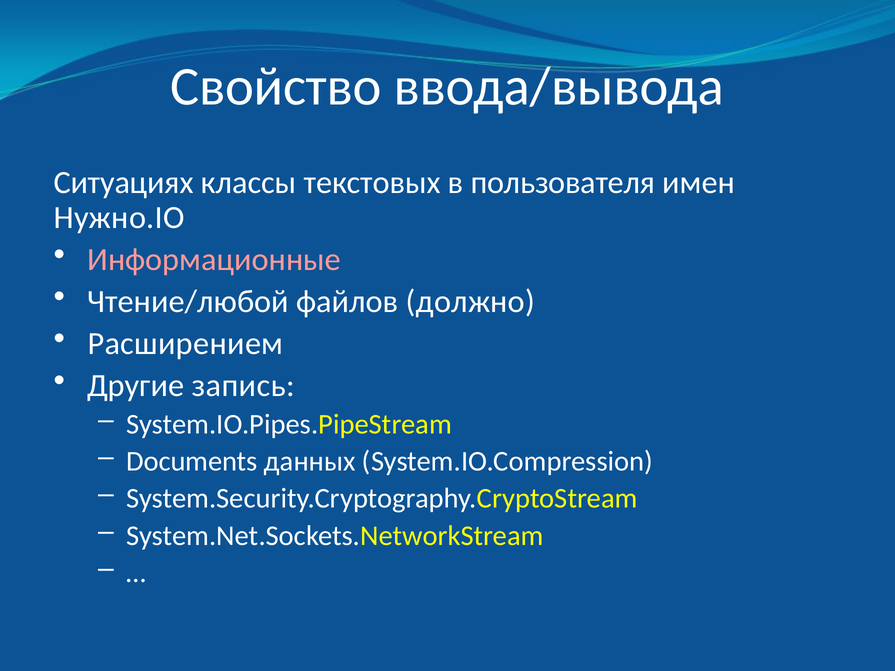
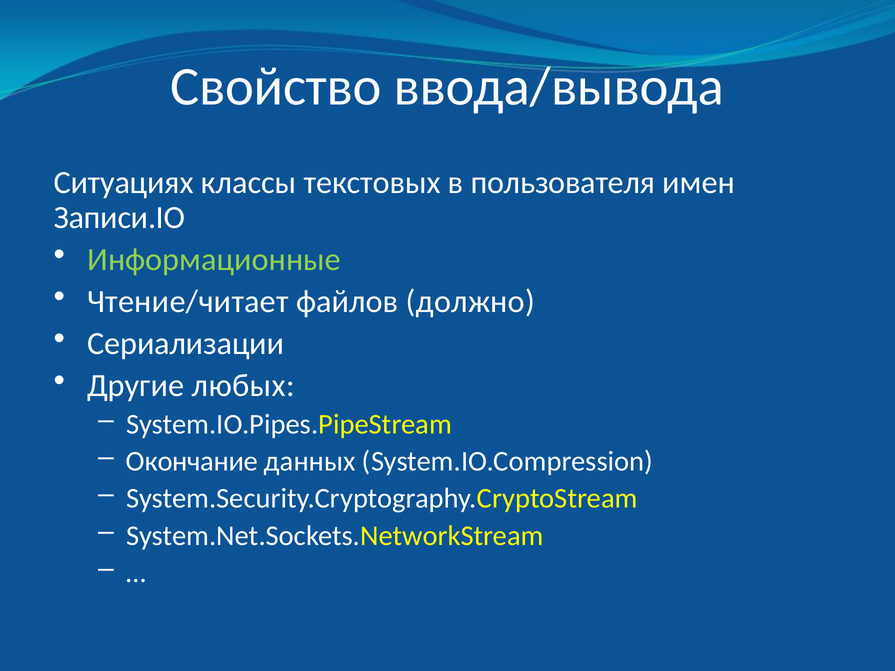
Нужно.IO: Нужно.IO -> Записи.IO
Информационные colour: pink -> light green
Чтение/любой: Чтение/любой -> Чтение/читает
Расширением: Расширением -> Сериализации
запись: запись -> любых
Documents: Documents -> Окончание
